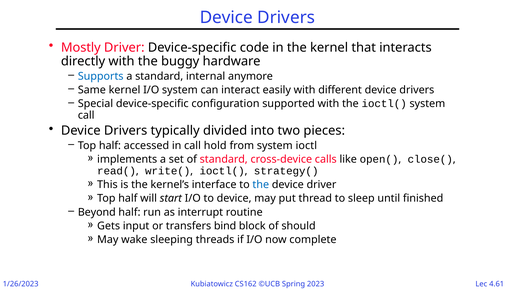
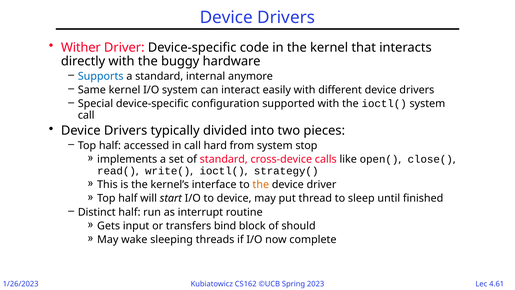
Mostly: Mostly -> Wither
hold: hold -> hard
ioctl: ioctl -> stop
the at (261, 184) colour: blue -> orange
Beyond: Beyond -> Distinct
